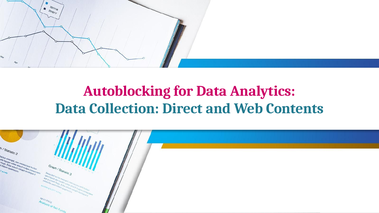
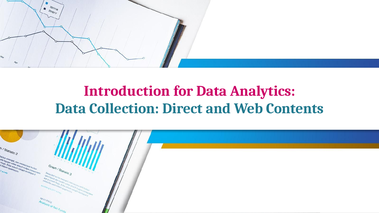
Autoblocking: Autoblocking -> Introduction
